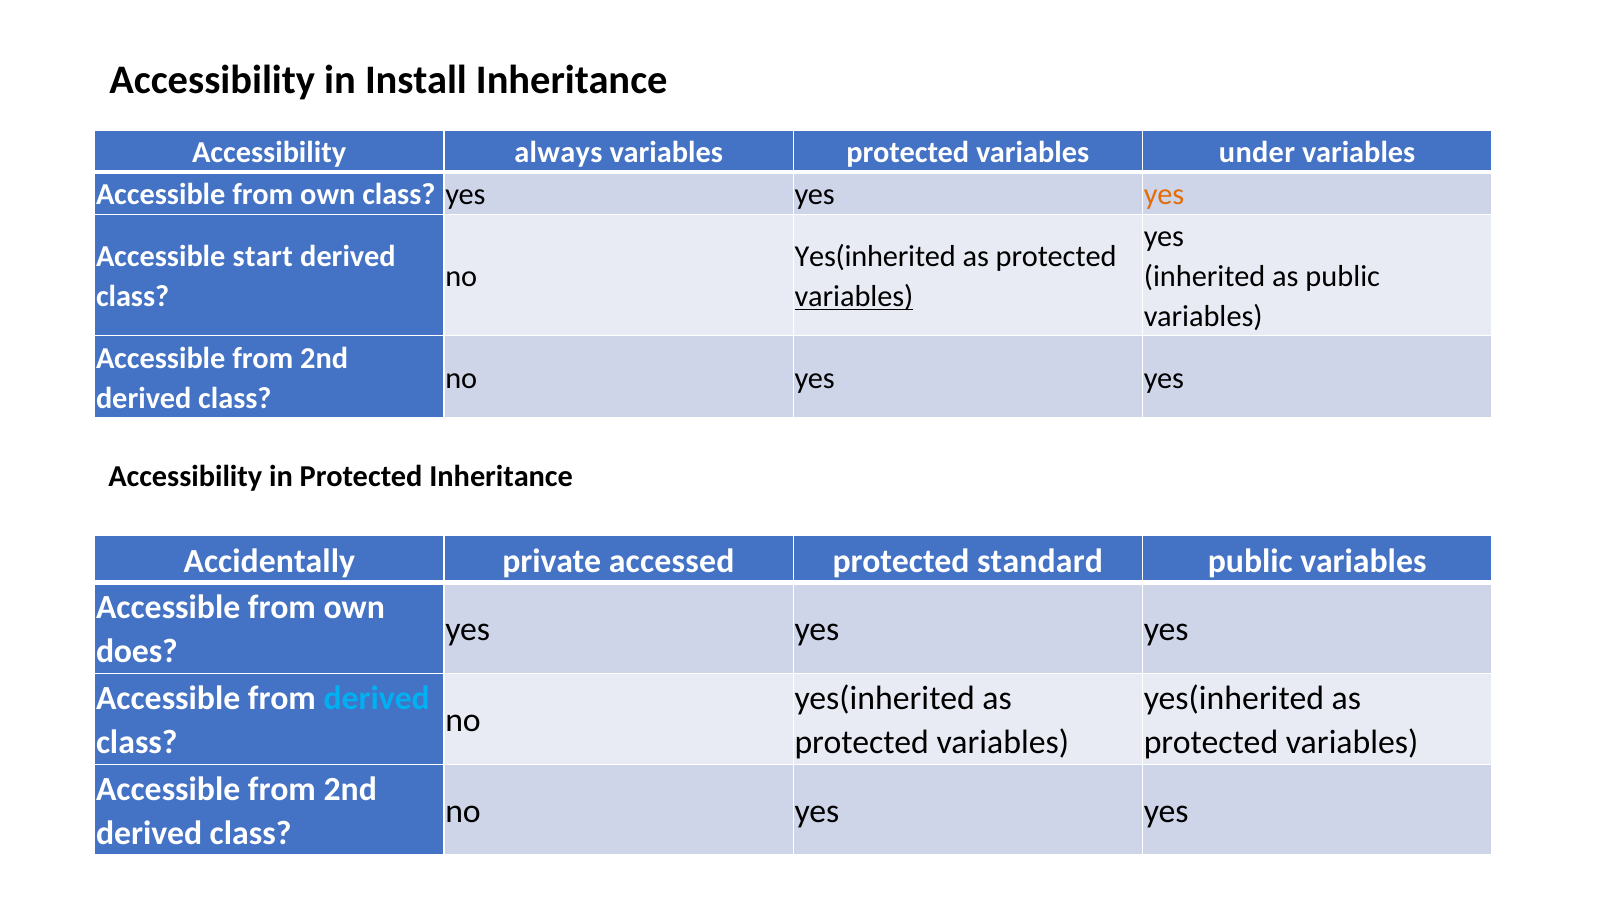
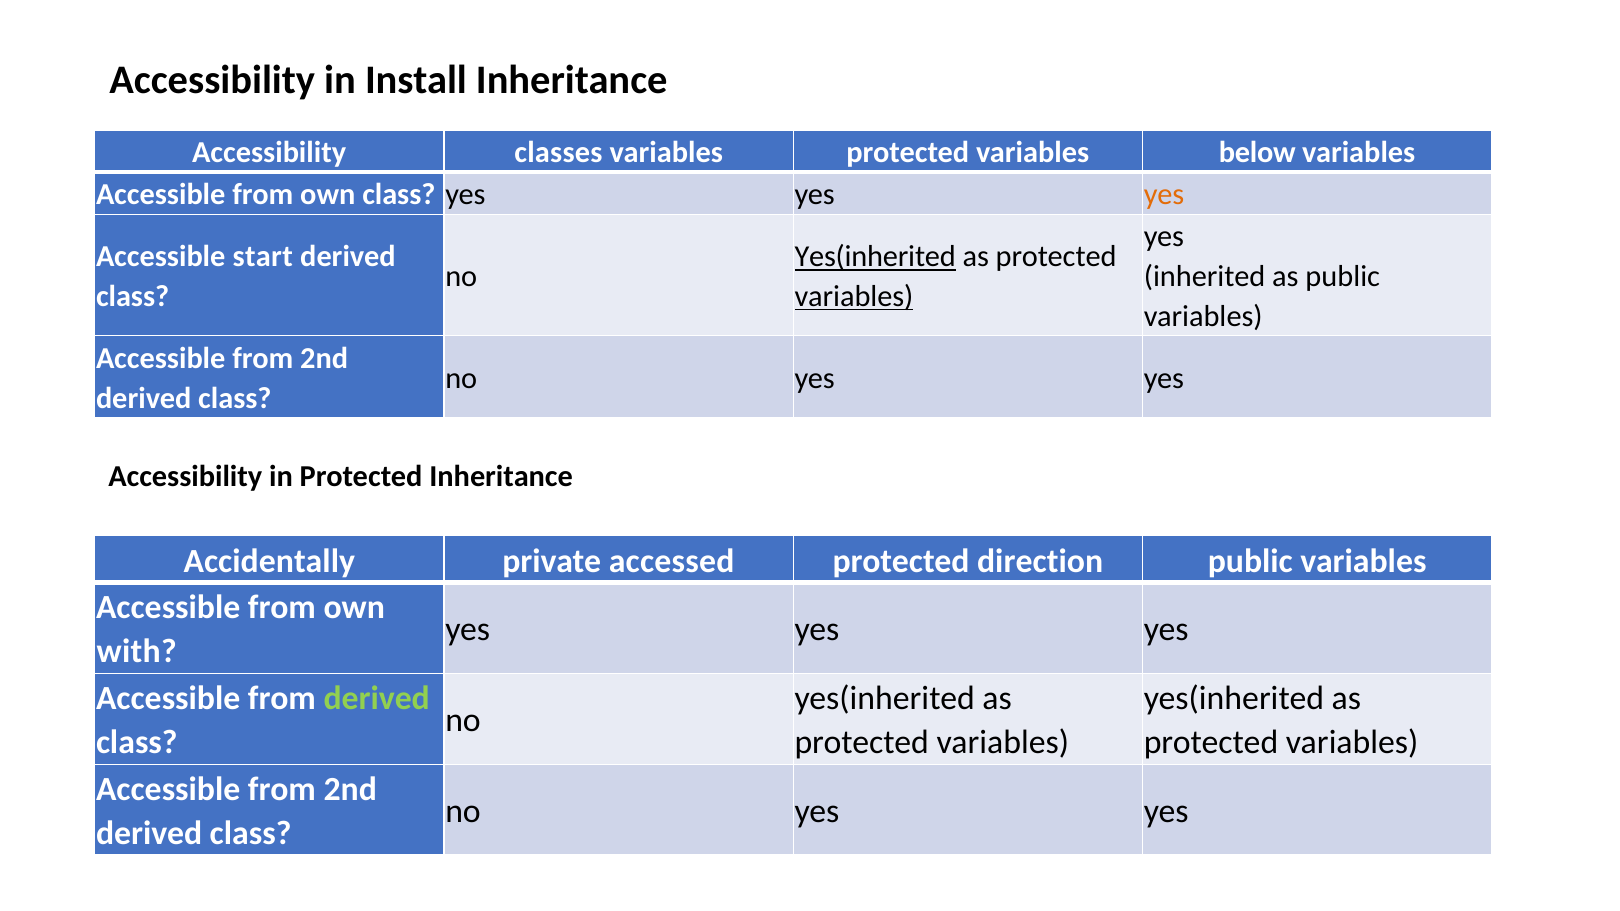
always: always -> classes
under: under -> below
Yes(inherited at (875, 257) underline: none -> present
standard: standard -> direction
does: does -> with
derived at (377, 699) colour: light blue -> light green
